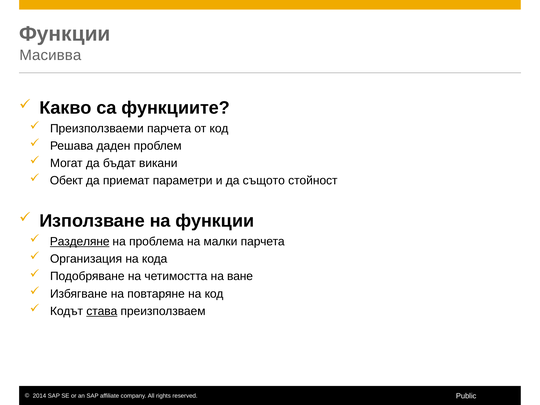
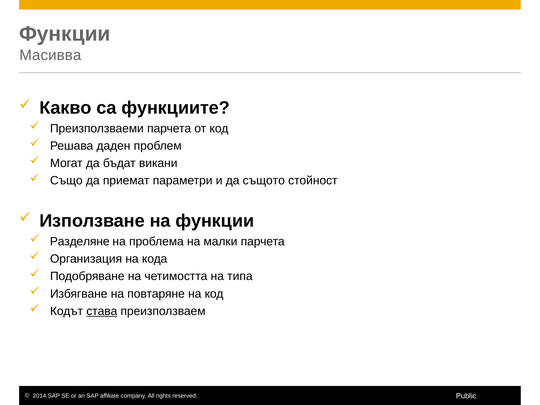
Обект: Обект -> Също
Разделяне underline: present -> none
ване: ване -> типа
